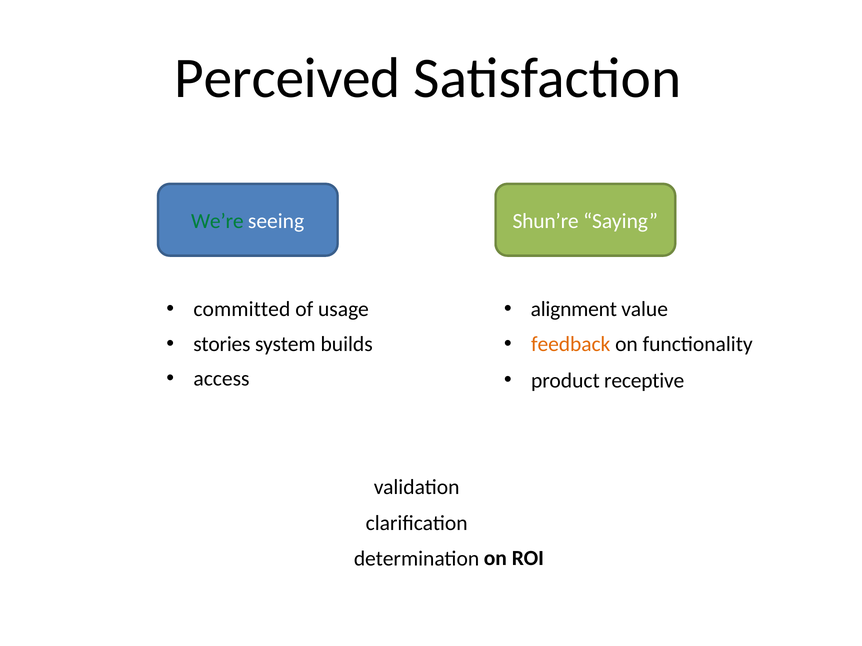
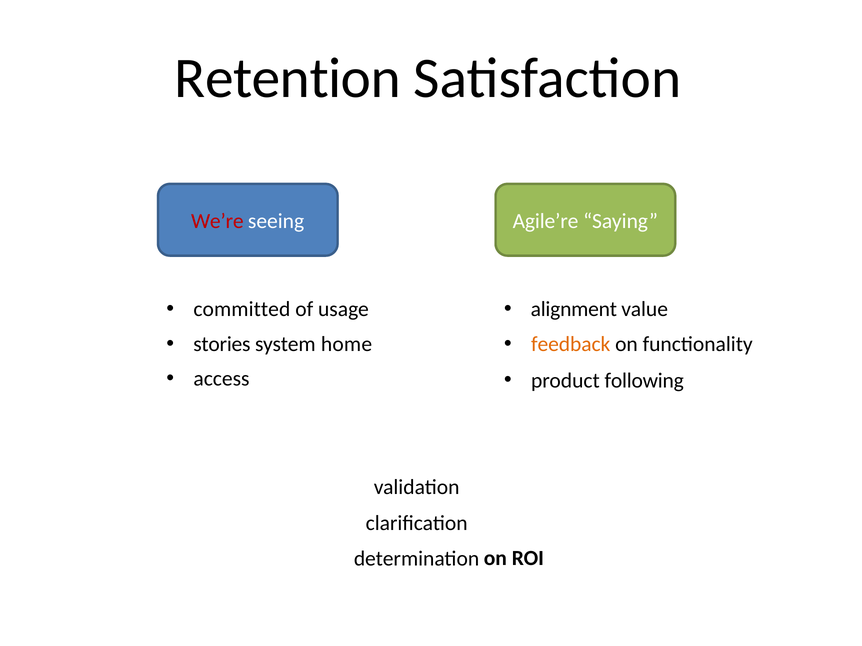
Perceived: Perceived -> Retention
We’re colour: green -> red
Shun’re: Shun’re -> Agile’re
builds: builds -> home
receptive: receptive -> following
